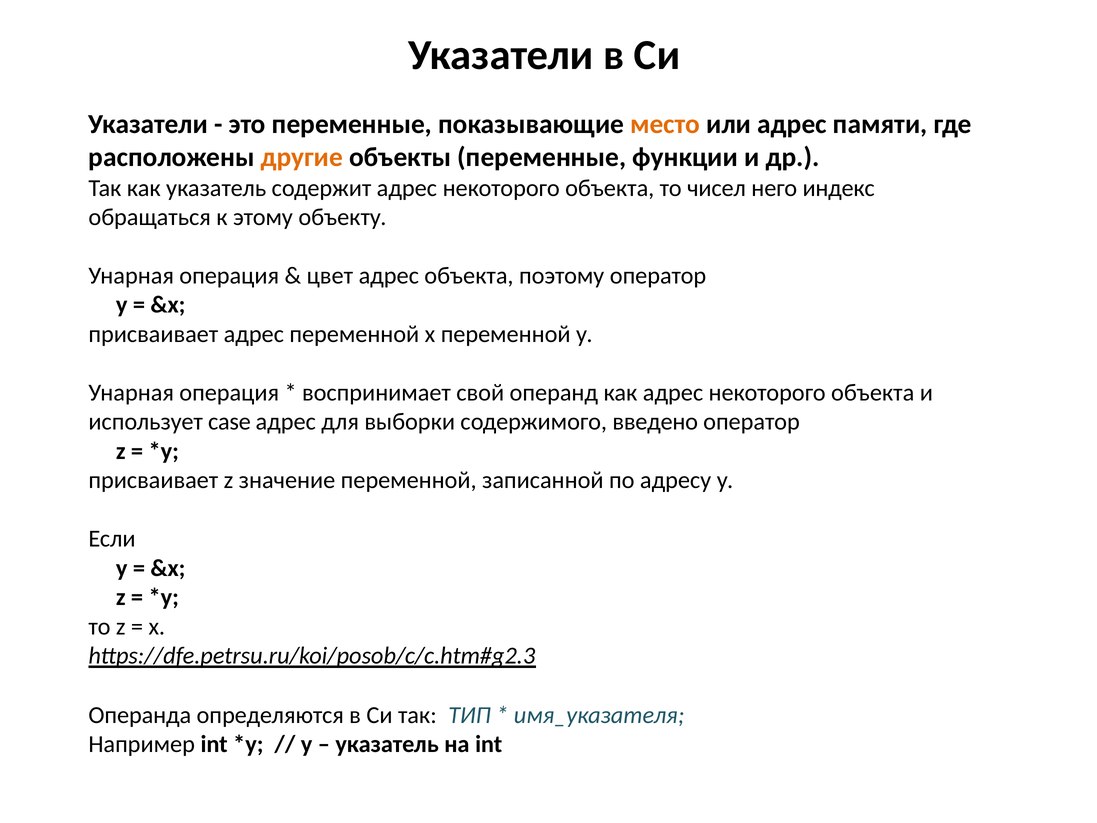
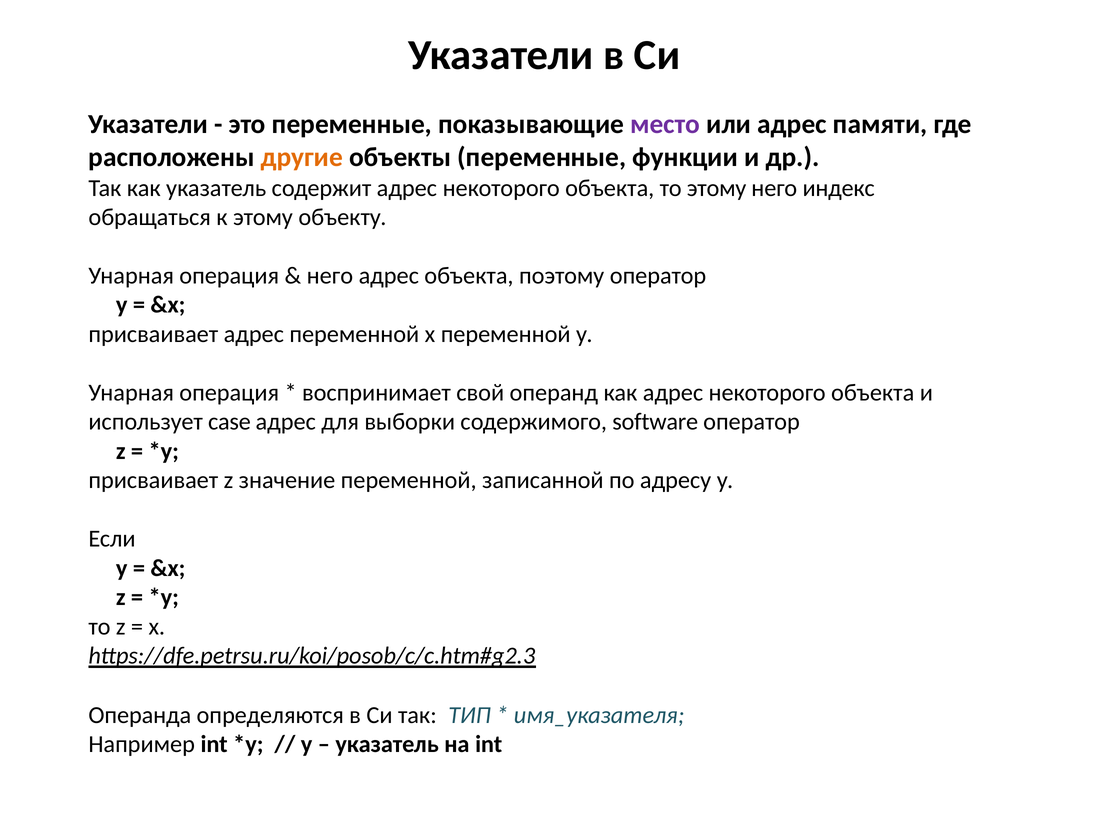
место colour: orange -> purple
то чисел: чисел -> этому
цвет at (330, 276): цвет -> него
введено: введено -> software
